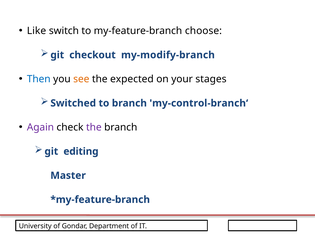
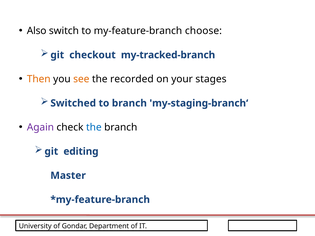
Like: Like -> Also
my-modify-branch: my-modify-branch -> my-tracked-branch
Then colour: blue -> orange
expected: expected -> recorded
my-control-branch‘: my-control-branch‘ -> my-staging-branch‘
the at (94, 127) colour: purple -> blue
